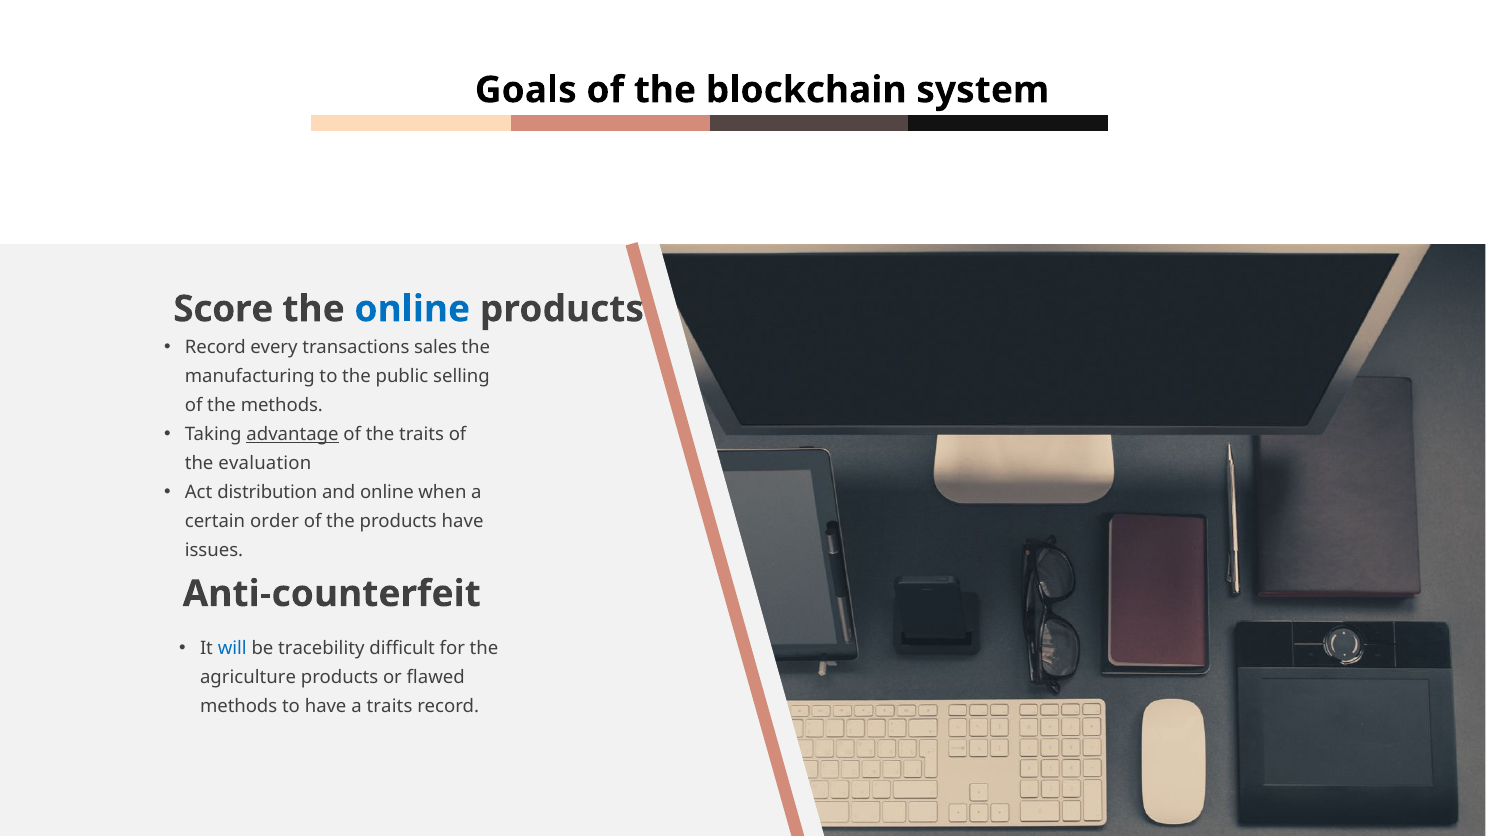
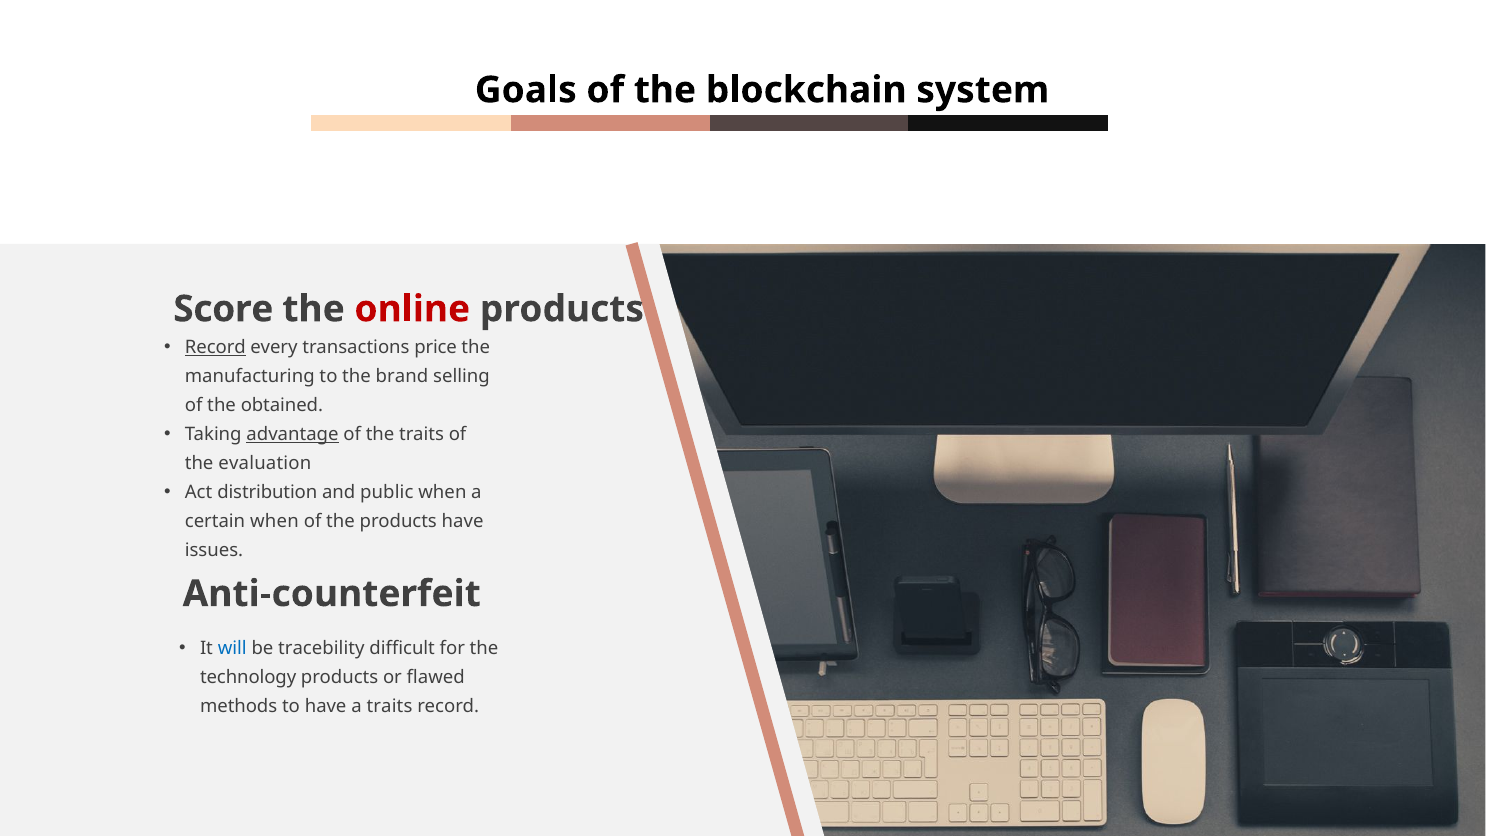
online at (412, 309) colour: blue -> red
Record at (215, 348) underline: none -> present
sales: sales -> price
public: public -> brand
the methods: methods -> obtained
and online: online -> public
certain order: order -> when
agriculture: agriculture -> technology
